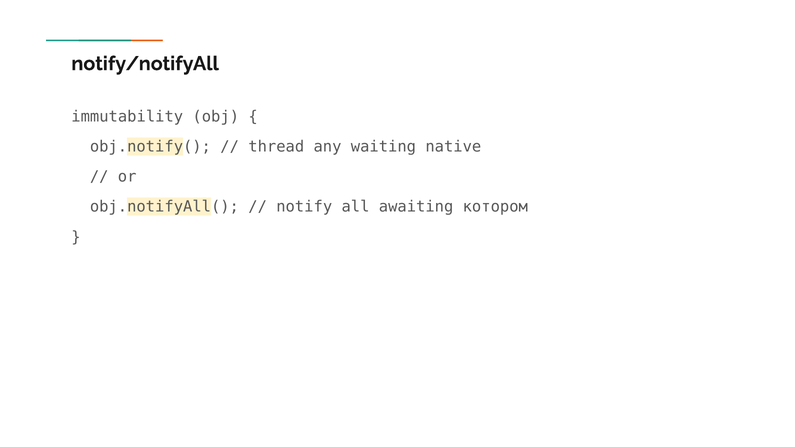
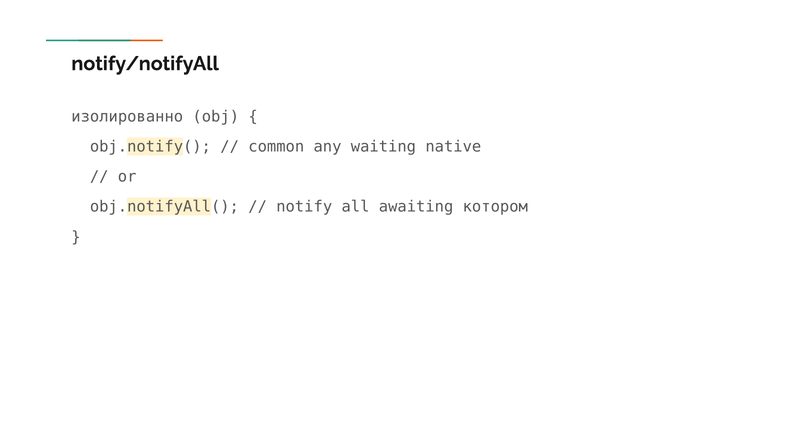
immutability: immutability -> изолированно
thread: thread -> common
